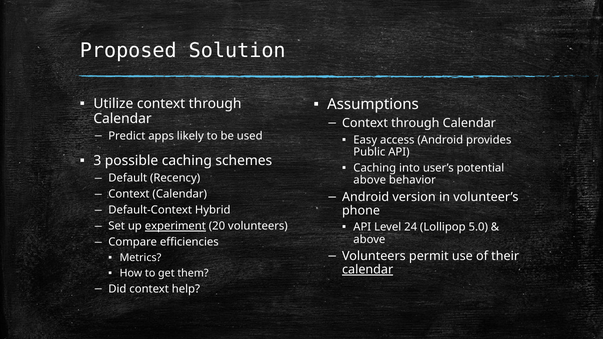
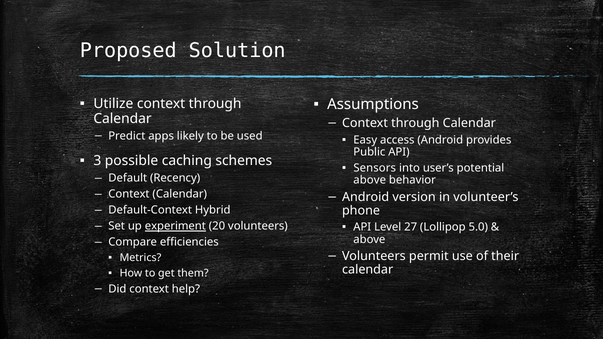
Caching at (375, 168): Caching -> Sensors
24: 24 -> 27
calendar at (368, 270) underline: present -> none
